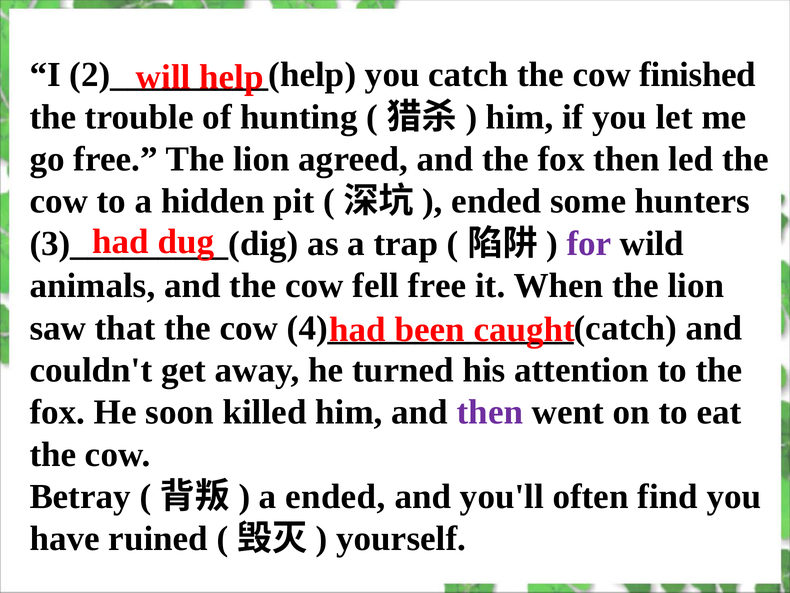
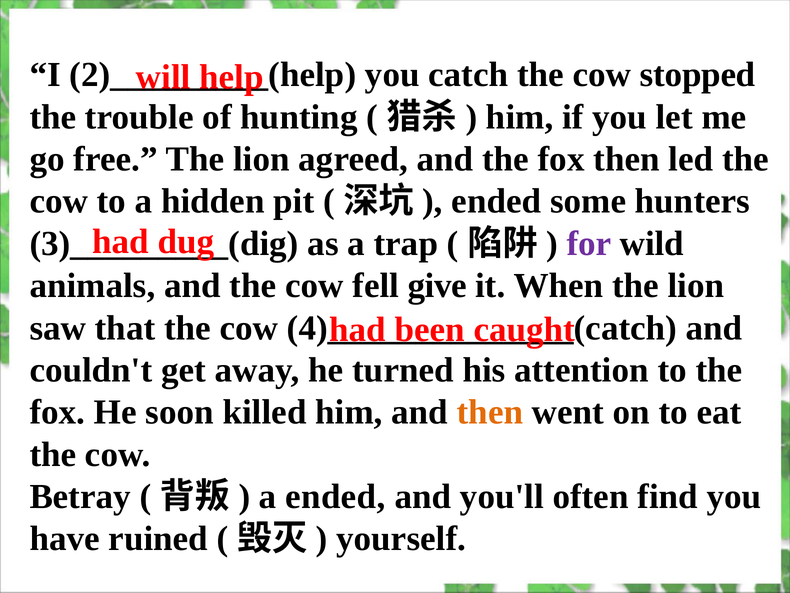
finished: finished -> stopped
fell free: free -> give
then at (490, 412) colour: purple -> orange
